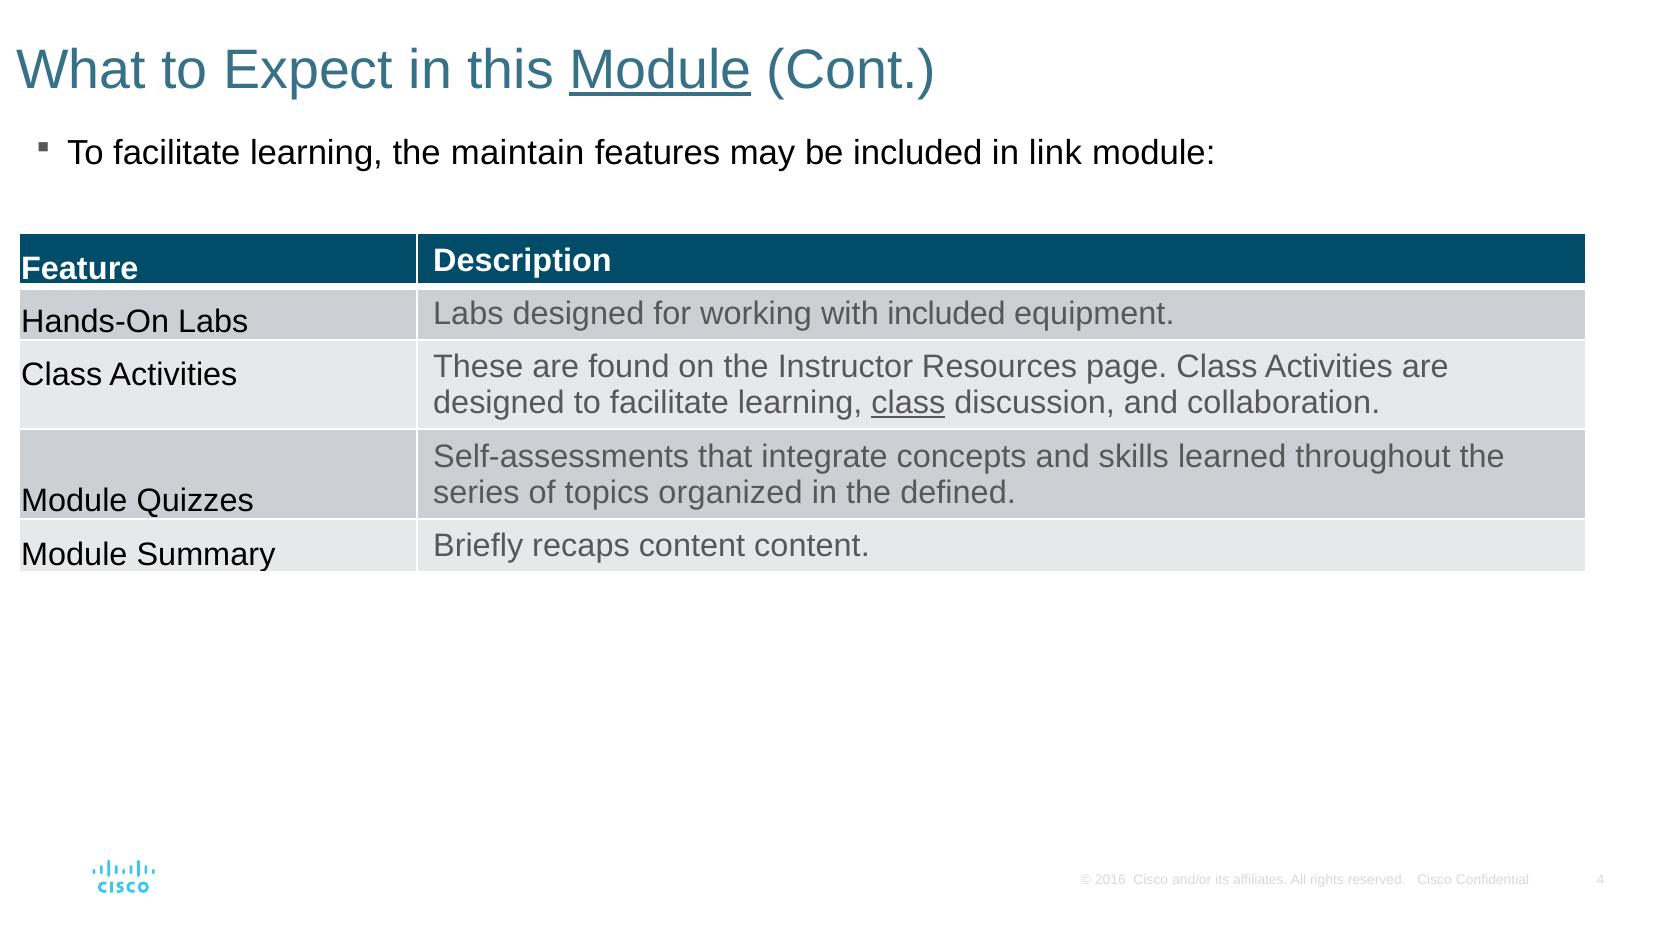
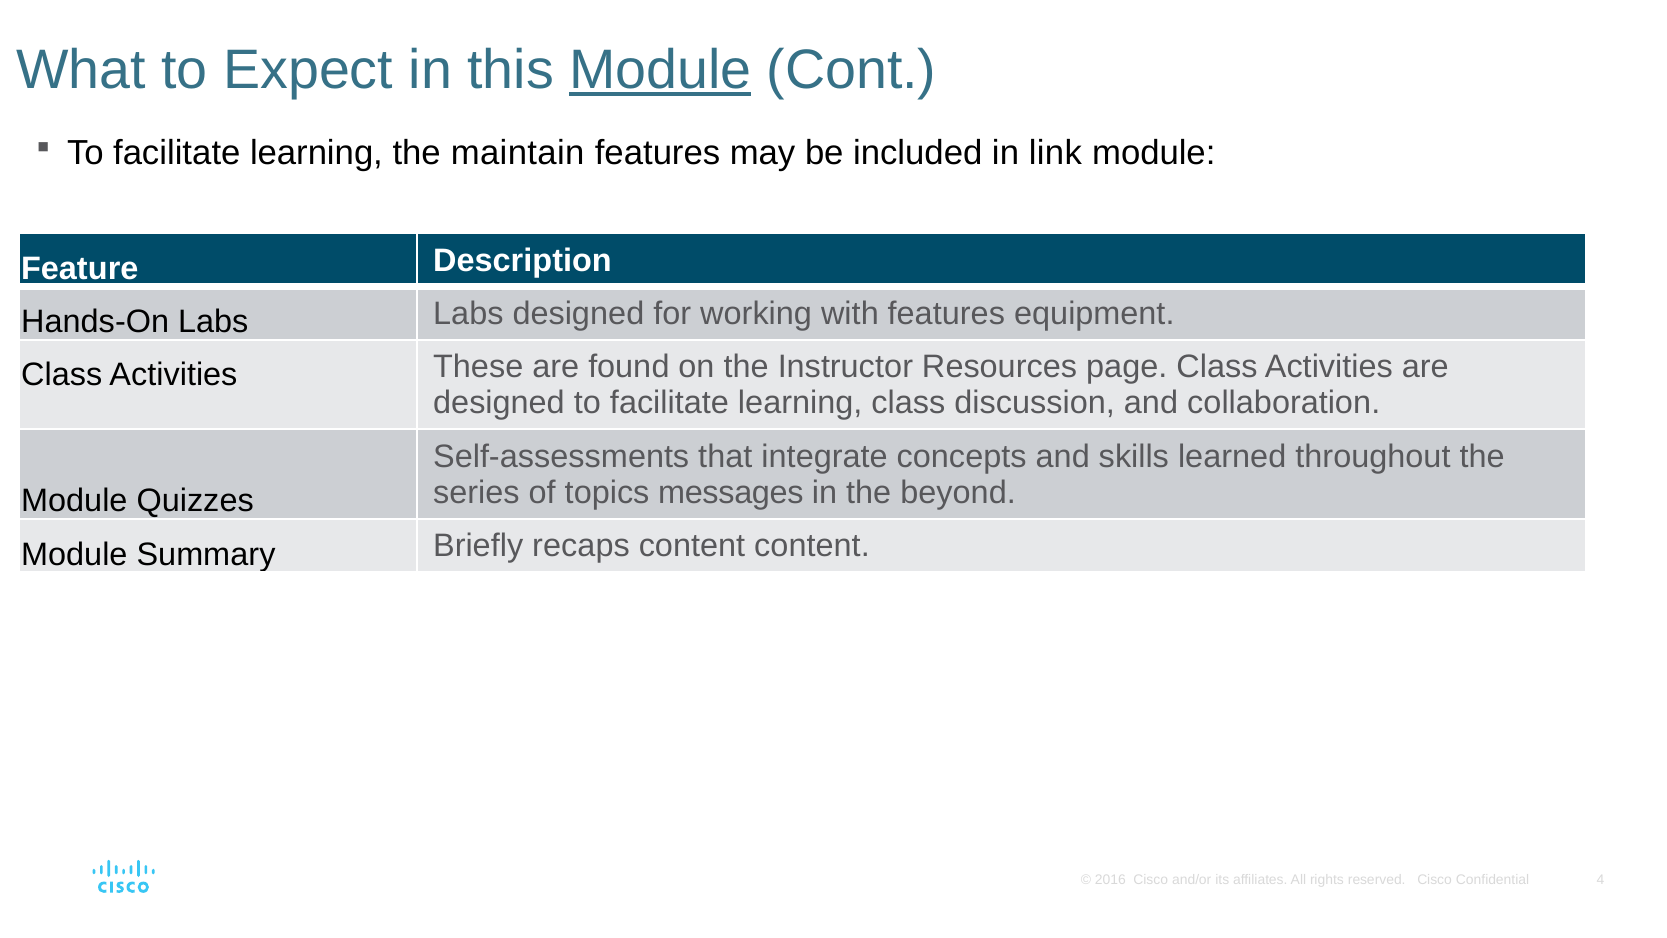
with included: included -> features
class at (908, 403) underline: present -> none
organized: organized -> messages
defined: defined -> beyond
